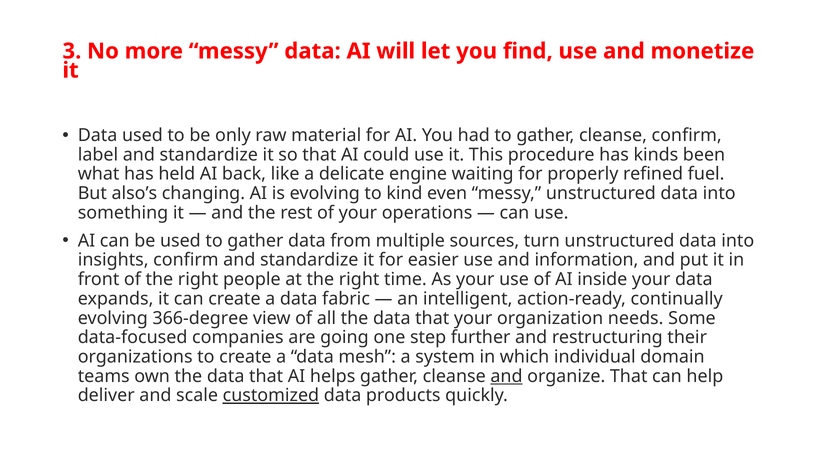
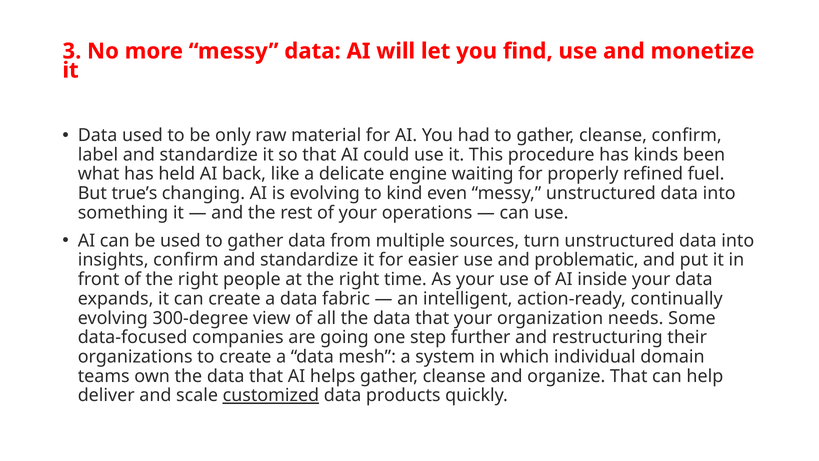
also’s: also’s -> true’s
information: information -> problematic
366-degree: 366-degree -> 300-degree
and at (506, 376) underline: present -> none
